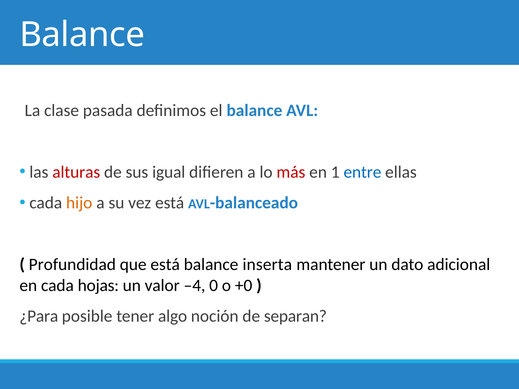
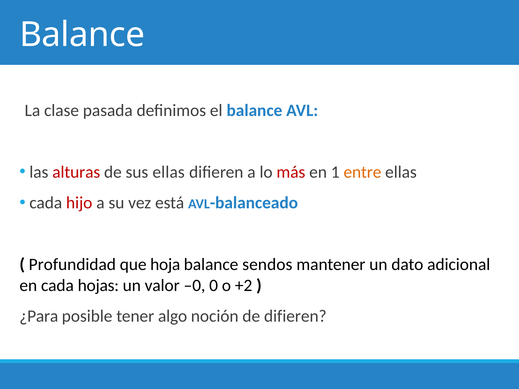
sus igual: igual -> ellas
entre colour: blue -> orange
hijo colour: orange -> red
que está: está -> hoja
inserta: inserta -> sendos
–4: –4 -> –0
+0: +0 -> +2
de separan: separan -> difieren
